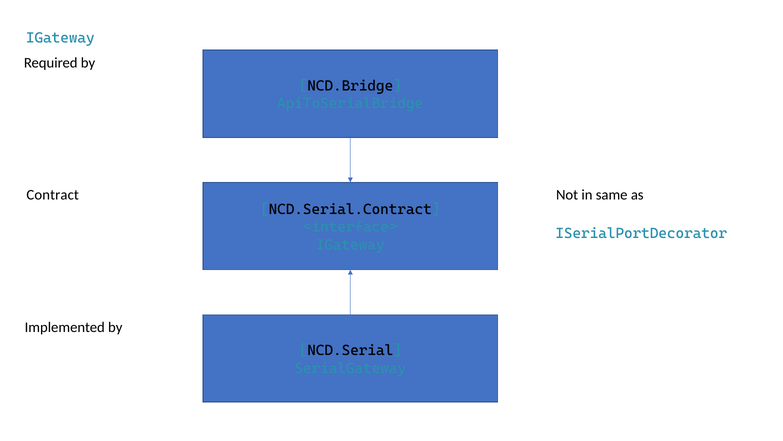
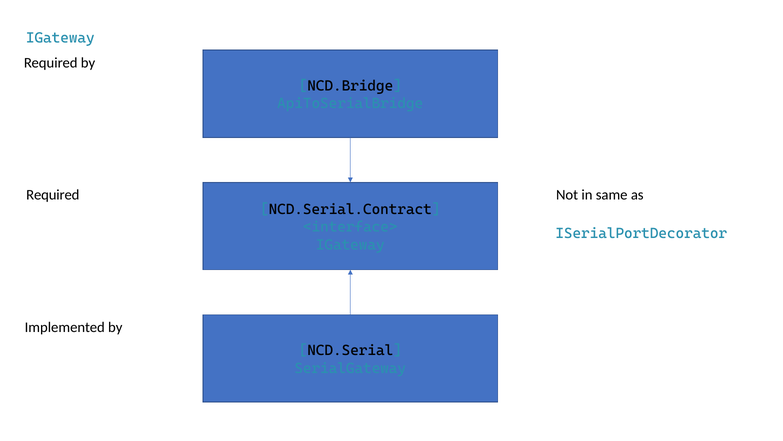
Contract at (53, 195): Contract -> Required
